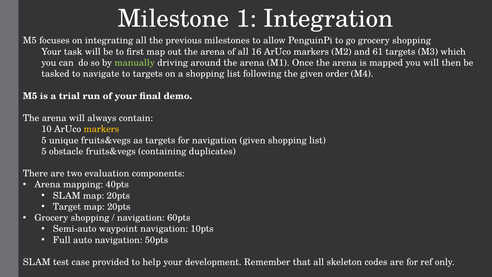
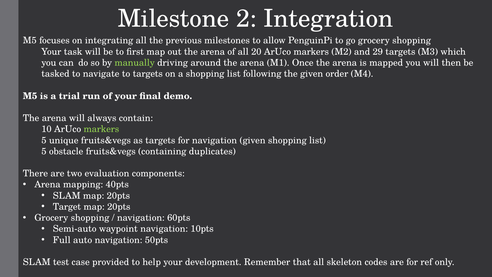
1: 1 -> 2
16: 16 -> 20
61: 61 -> 29
markers at (101, 129) colour: yellow -> light green
